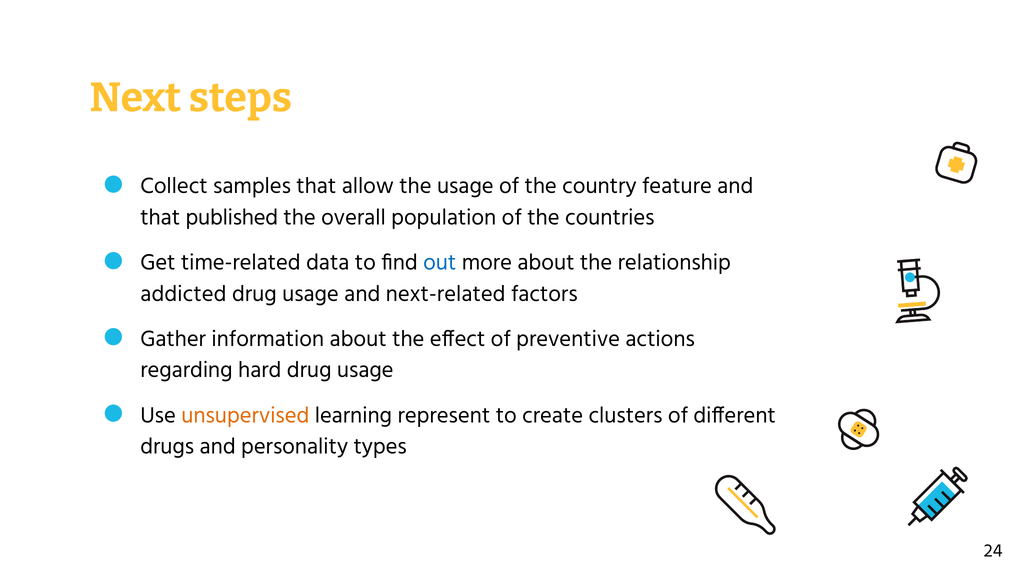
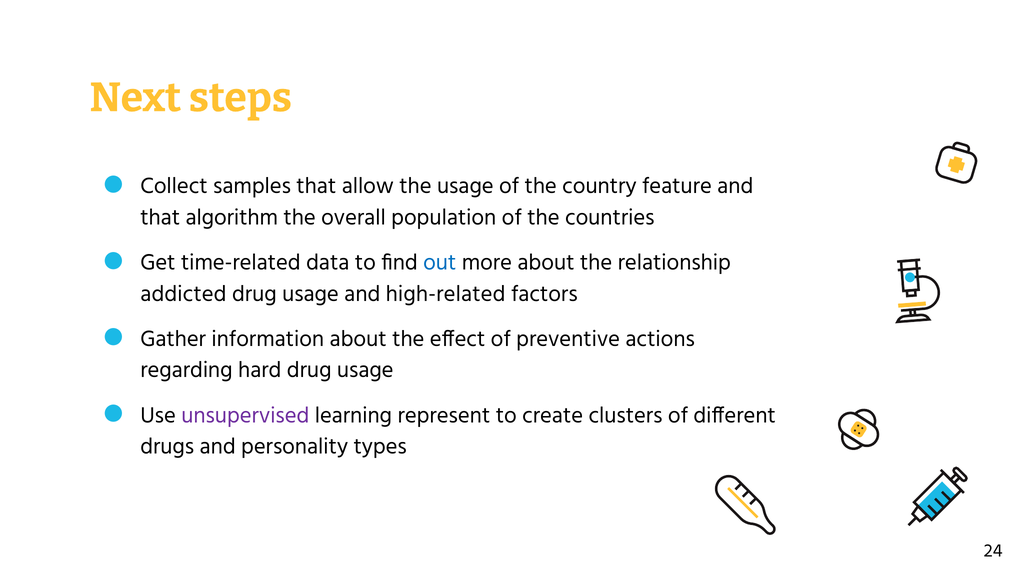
published: published -> algorithm
next-related: next-related -> high-related
unsupervised colour: orange -> purple
